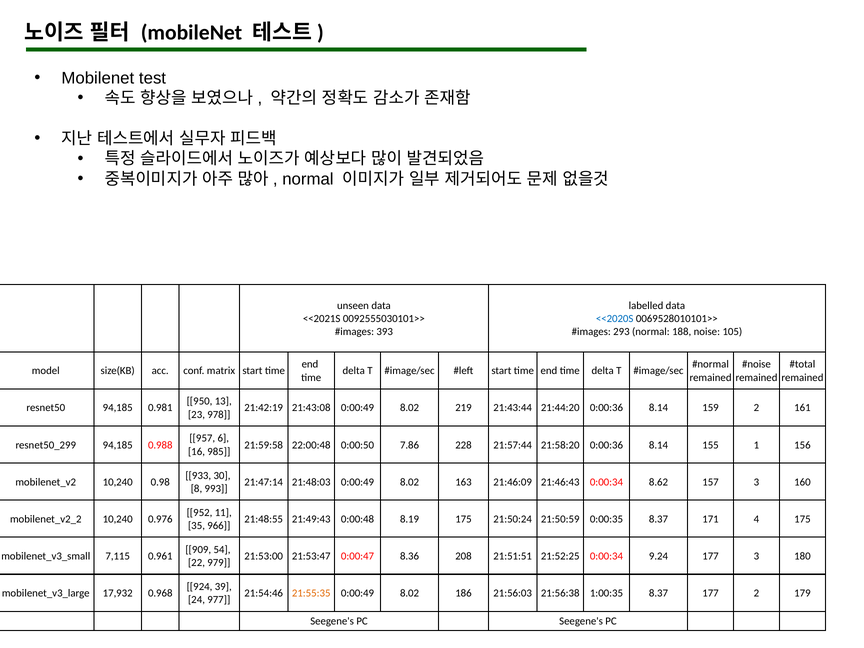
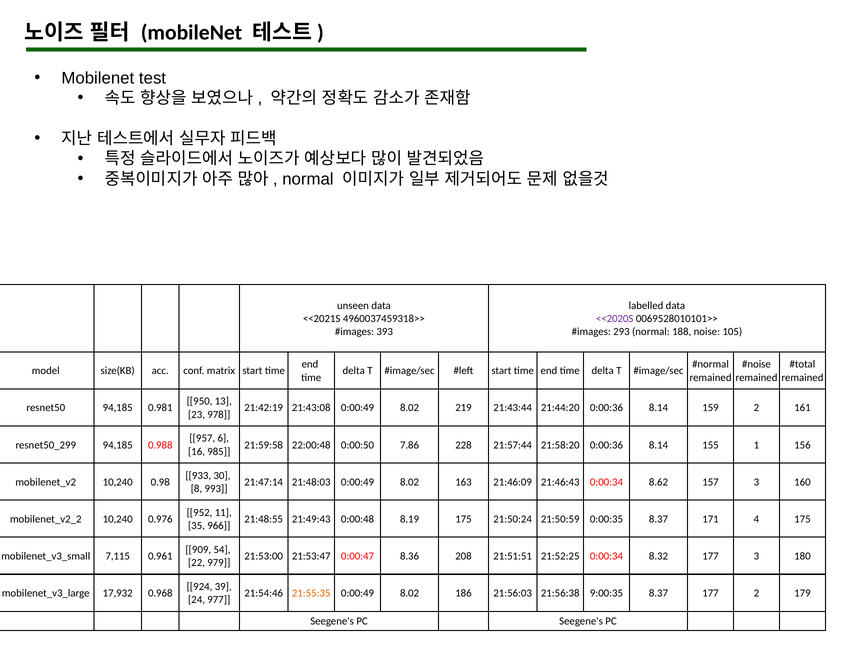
0092555030101>>: 0092555030101>> -> 4960037459318>>
<<2020S colour: blue -> purple
9.24: 9.24 -> 8.32
1:00:35: 1:00:35 -> 9:00:35
